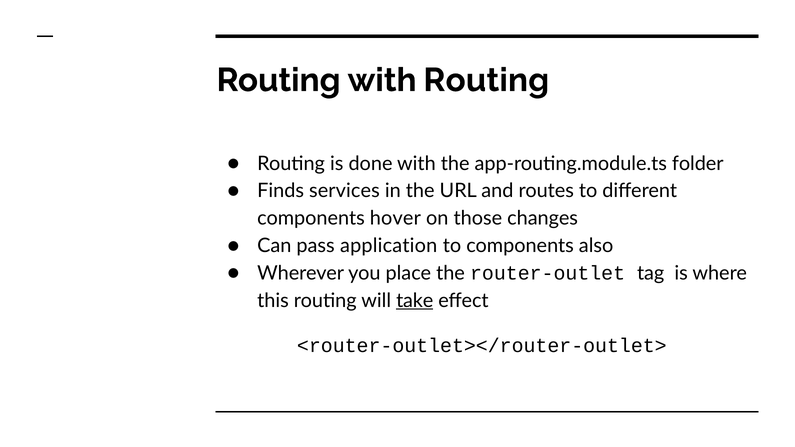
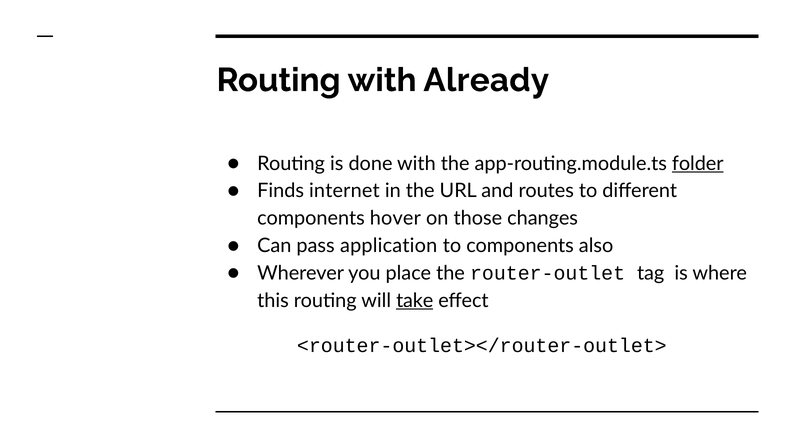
with Routing: Routing -> Already
folder underline: none -> present
services: services -> internet
